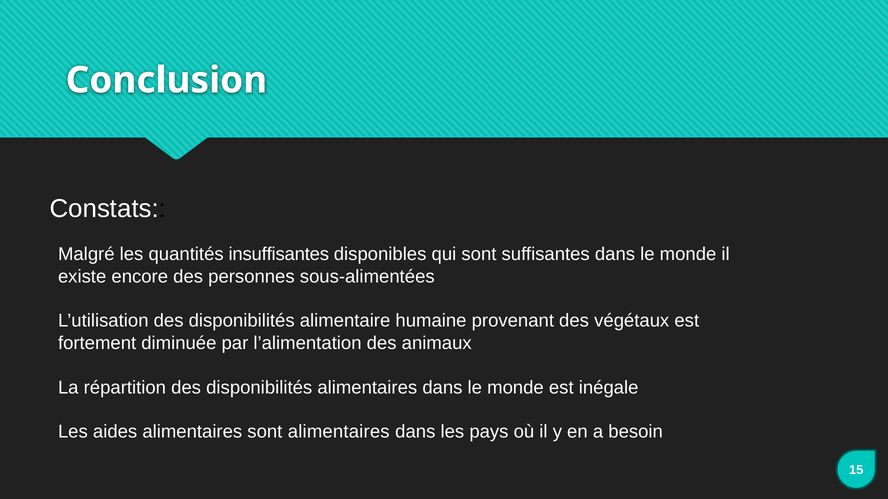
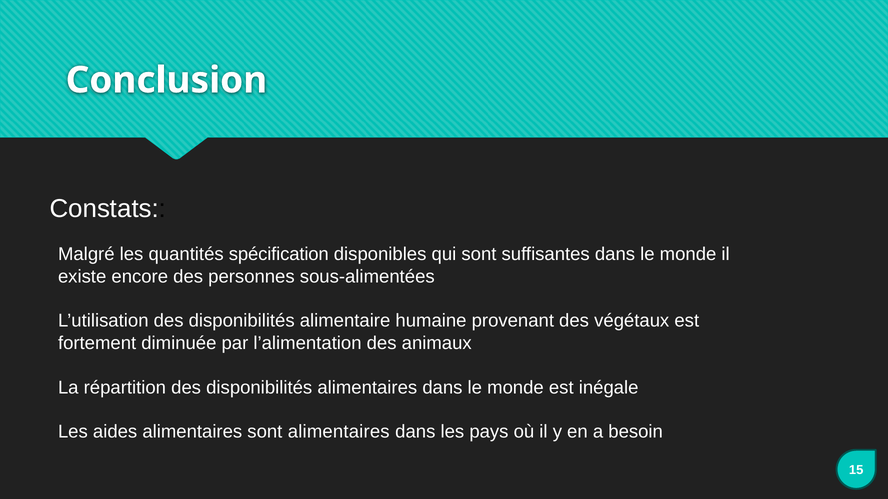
insuffisantes: insuffisantes -> spécification
